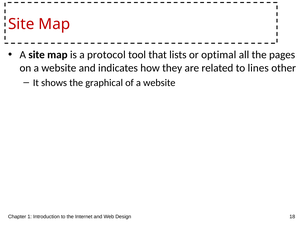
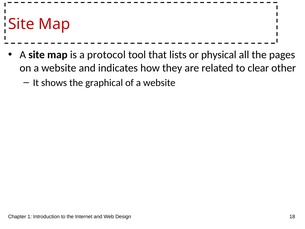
optimal: optimal -> physical
lines: lines -> clear
